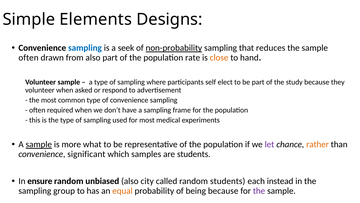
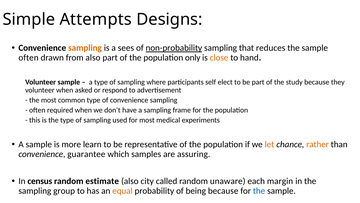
Elements: Elements -> Attempts
sampling at (85, 48) colour: blue -> orange
seek: seek -> sees
rate: rate -> only
sample at (39, 144) underline: present -> none
what: what -> learn
let colour: purple -> orange
significant: significant -> guarantee
are students: students -> assuring
ensure: ensure -> census
unbiased: unbiased -> estimate
random students: students -> unaware
instead: instead -> margin
the at (259, 191) colour: purple -> blue
